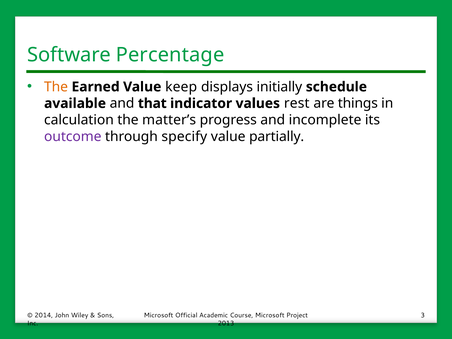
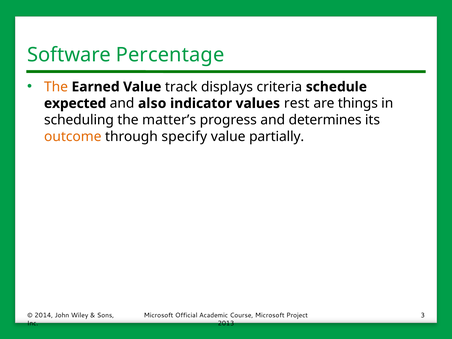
keep: keep -> track
initially: initially -> criteria
available: available -> expected
that: that -> also
calculation: calculation -> scheduling
incomplete: incomplete -> determines
outcome colour: purple -> orange
